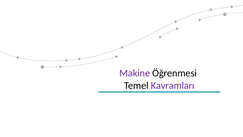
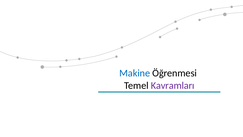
Makine colour: purple -> blue
